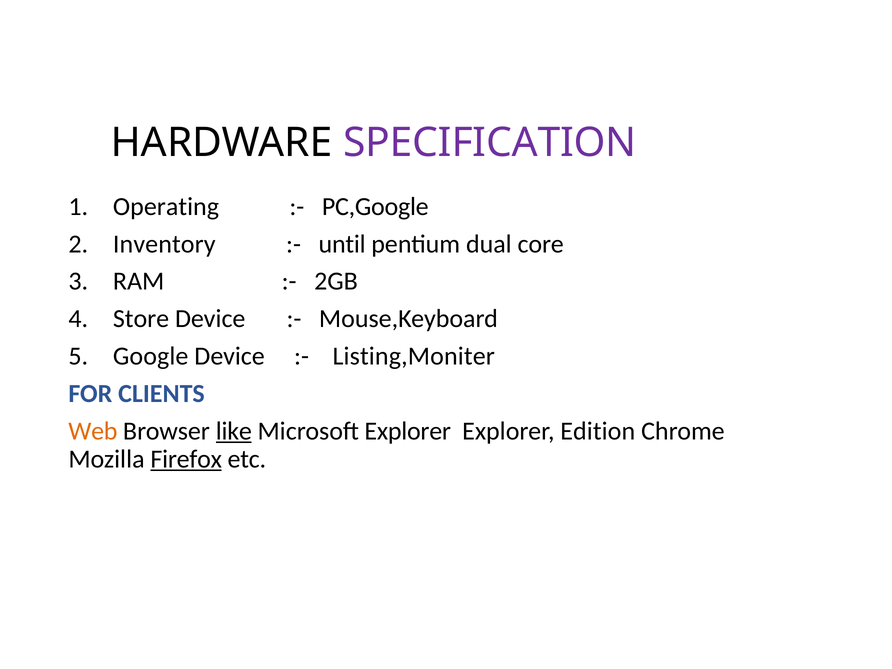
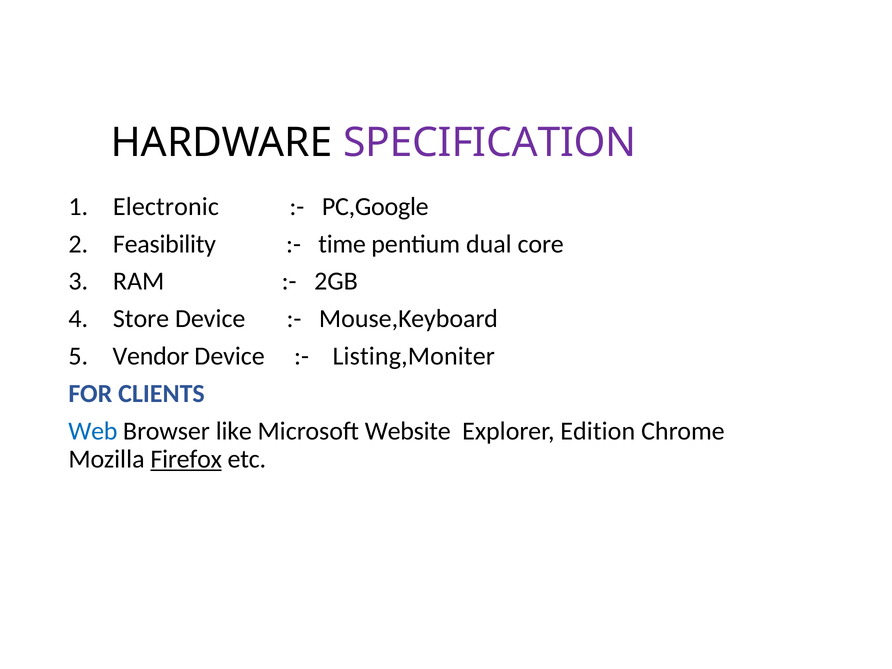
Operating: Operating -> Electronic
Inventory: Inventory -> Feasibility
until: until -> time
Google: Google -> Vendor
Web colour: orange -> blue
like underline: present -> none
Microsoft Explorer: Explorer -> Website
